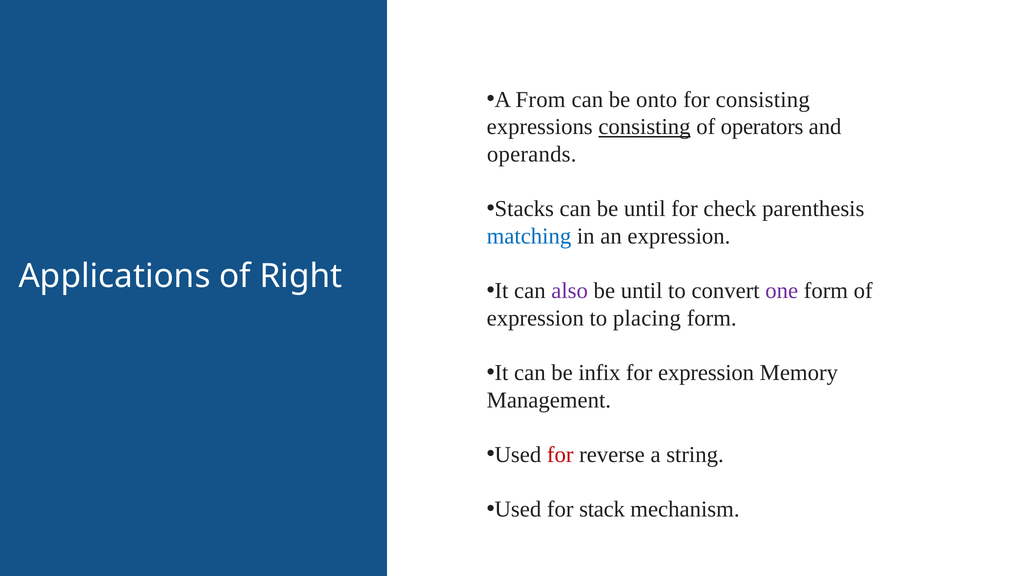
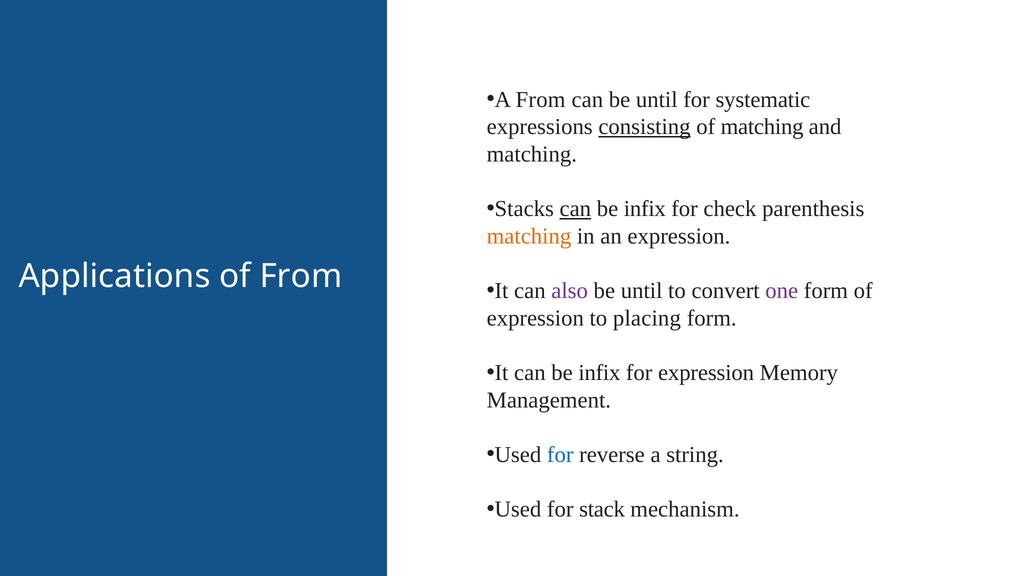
can be onto: onto -> until
for consisting: consisting -> systematic
of operators: operators -> matching
operands at (532, 154): operands -> matching
can at (575, 209) underline: none -> present
until at (645, 209): until -> infix
matching at (529, 236) colour: blue -> orange
of Right: Right -> From
for at (560, 454) colour: red -> blue
